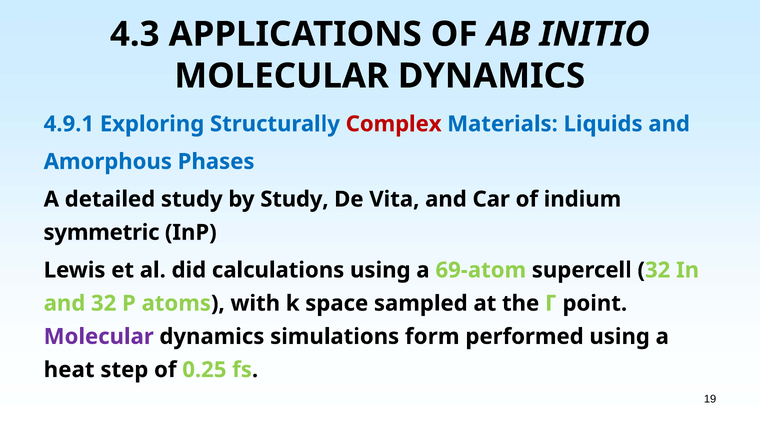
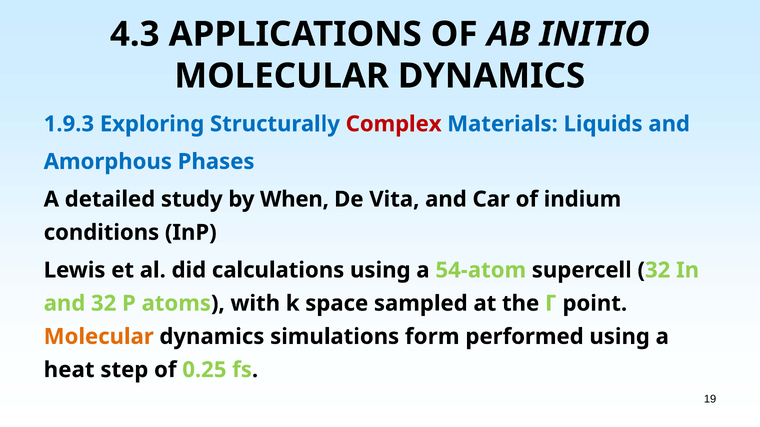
4.9.1: 4.9.1 -> 1.9.3
by Study: Study -> When
symmetric: symmetric -> conditions
69-atom: 69-atom -> 54-atom
Molecular at (99, 337) colour: purple -> orange
